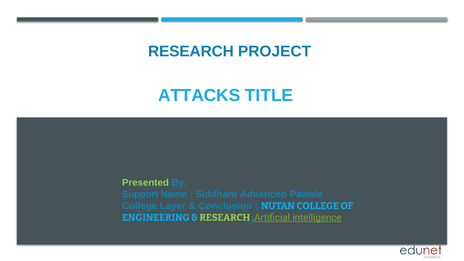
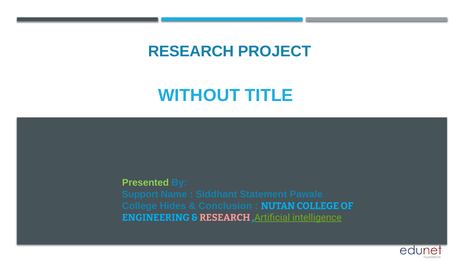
ATTACKS: ATTACKS -> WITHOUT
Advanced: Advanced -> Statement
Layer: Layer -> Hides
RESEARCH at (225, 218) colour: light green -> pink
